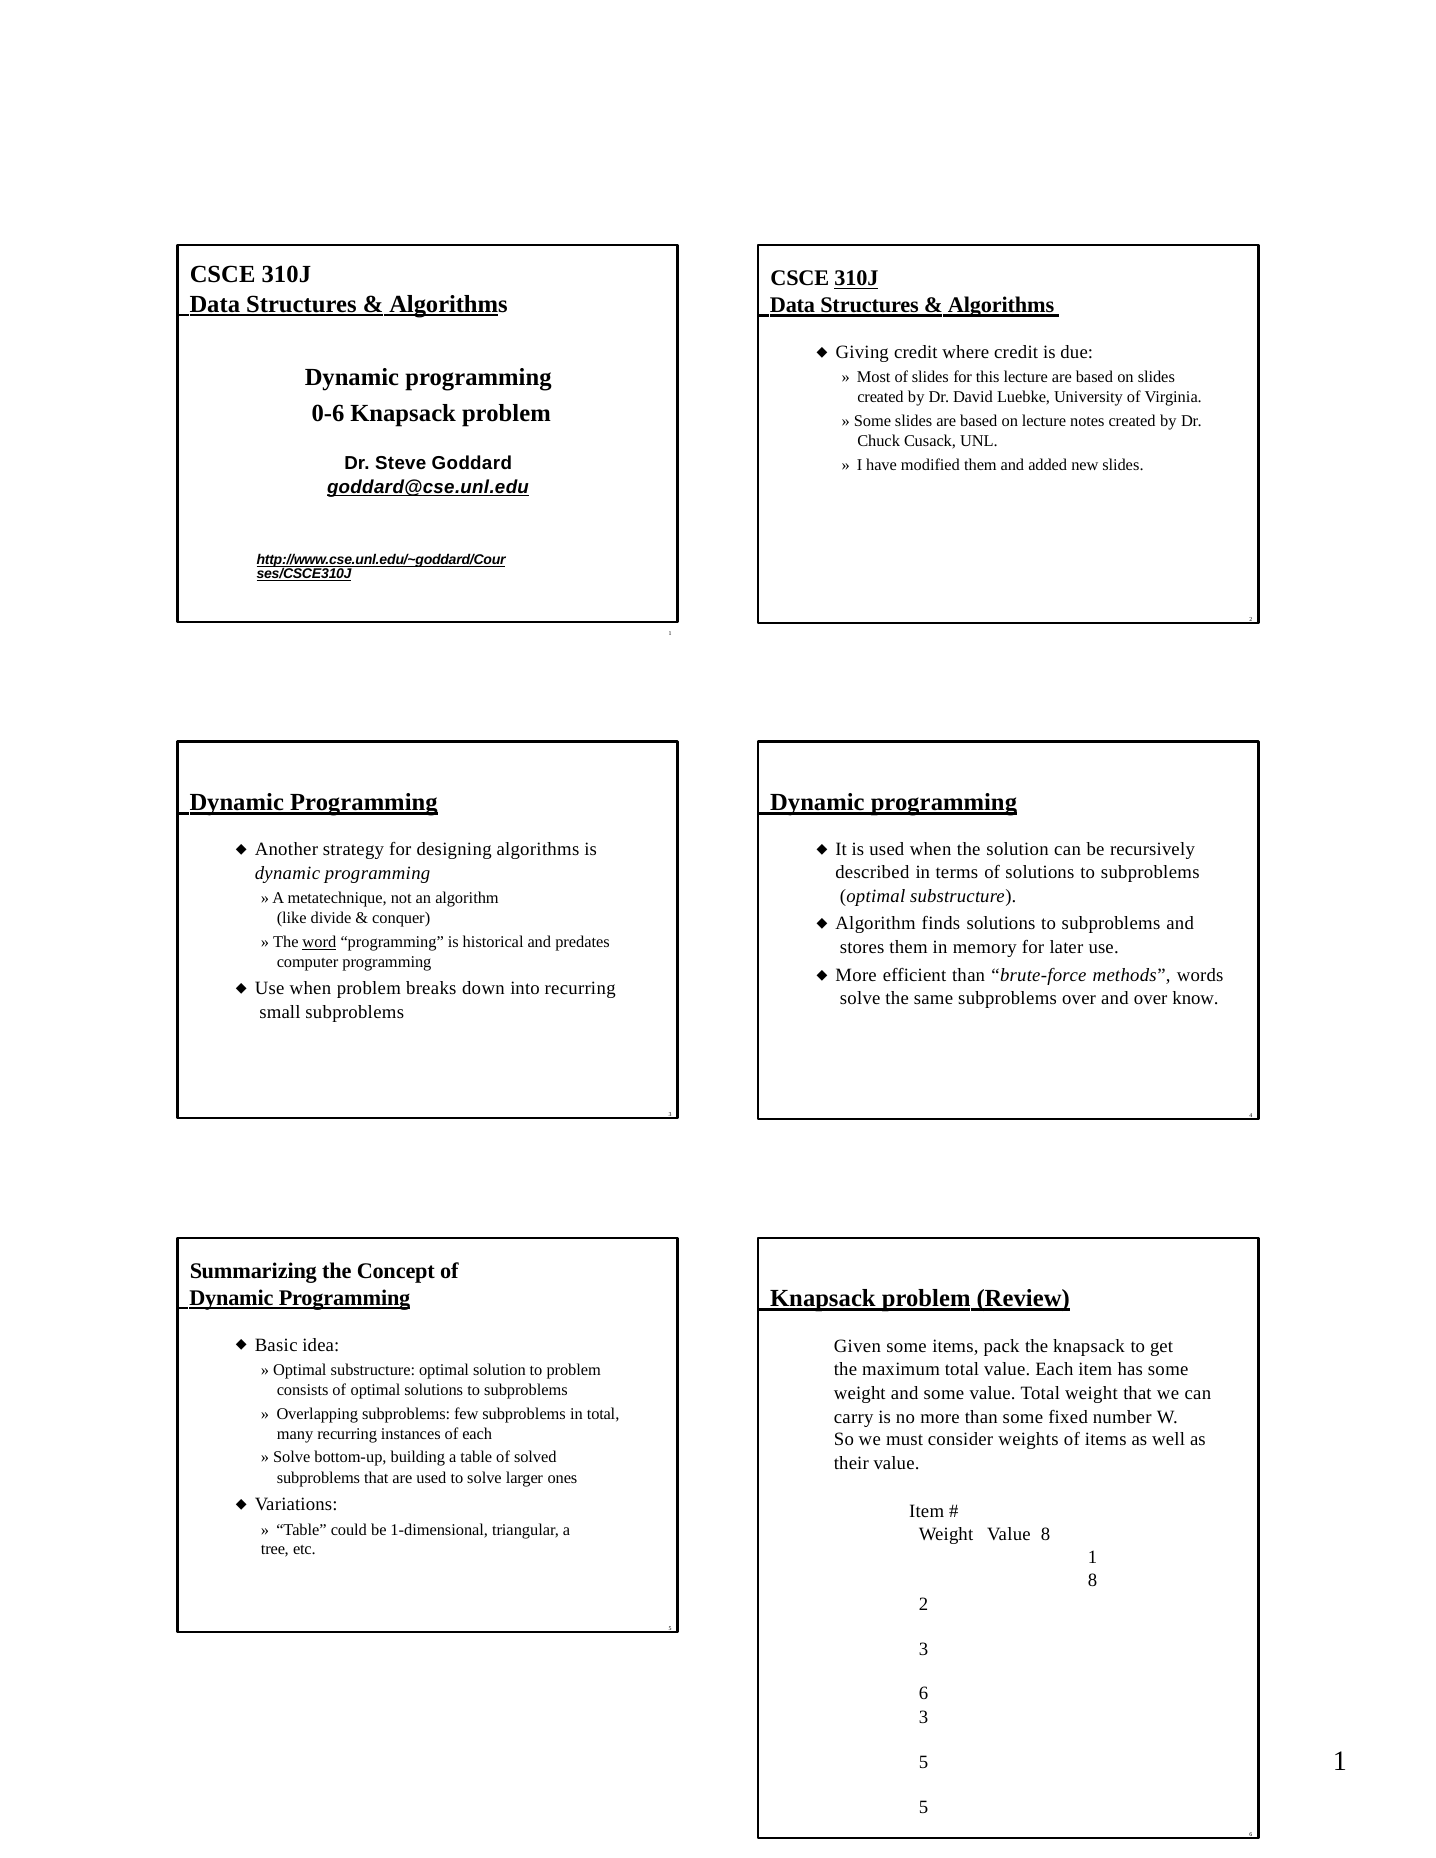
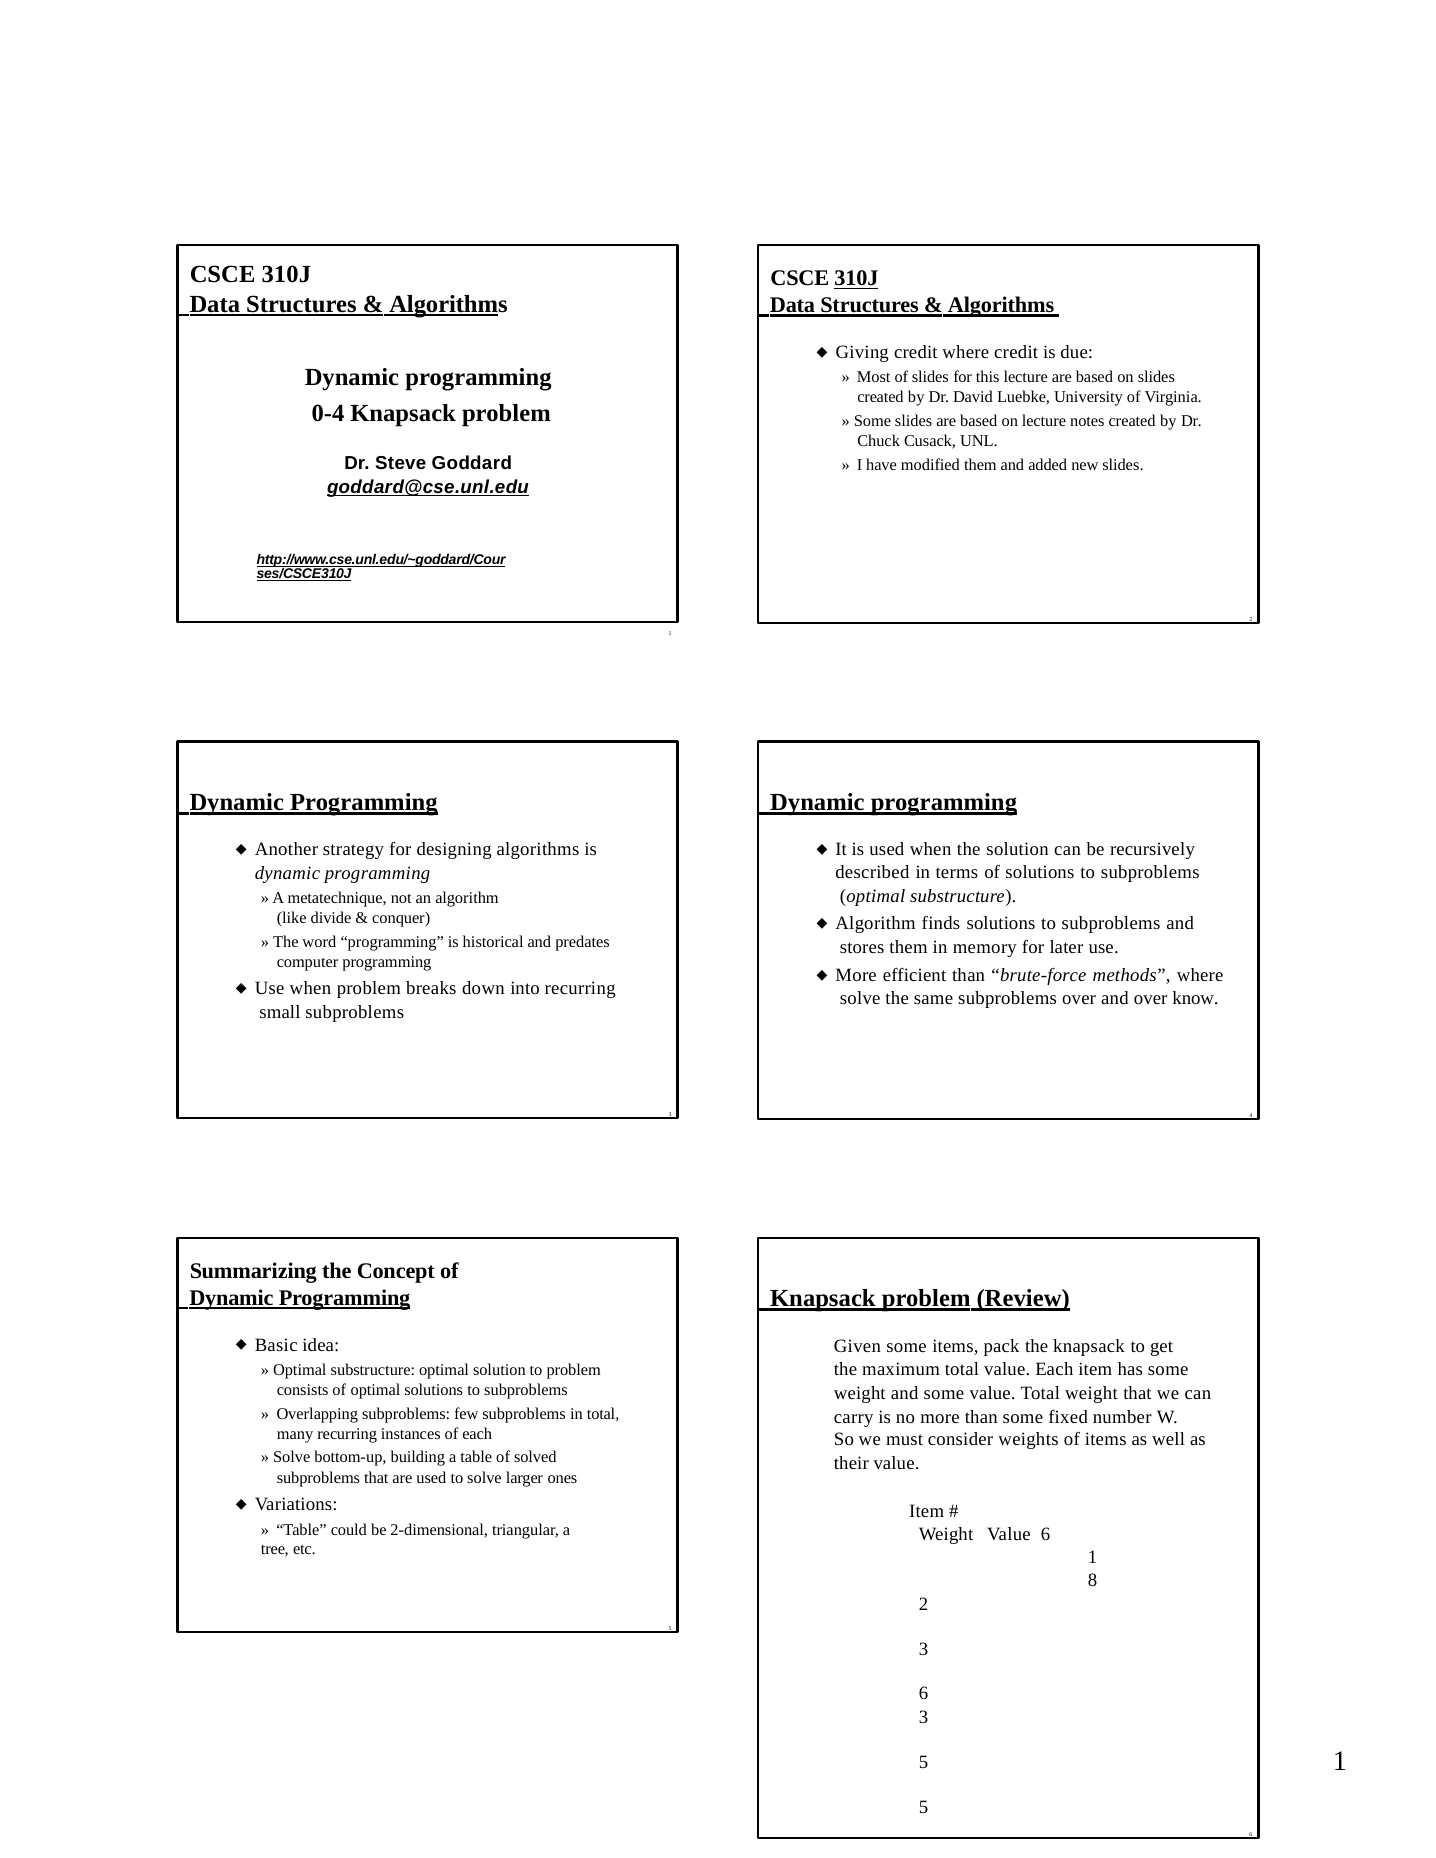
0-6: 0-6 -> 0-4
word underline: present -> none
methods words: words -> where
1-dimensional: 1-dimensional -> 2-dimensional
Value 8: 8 -> 6
